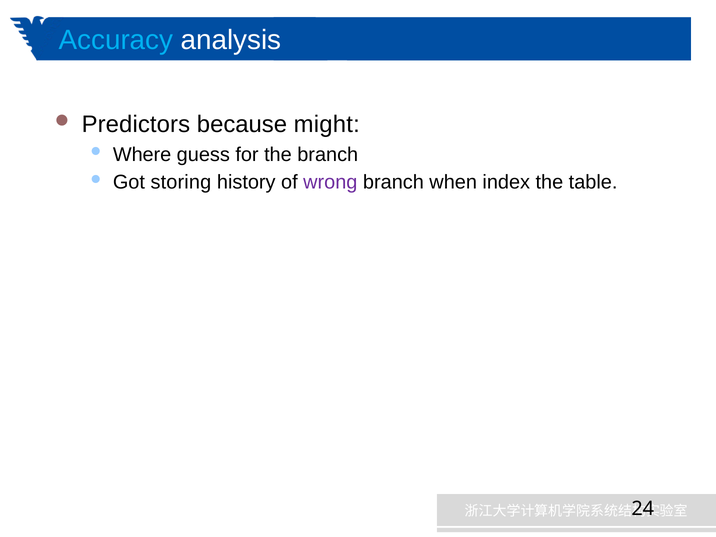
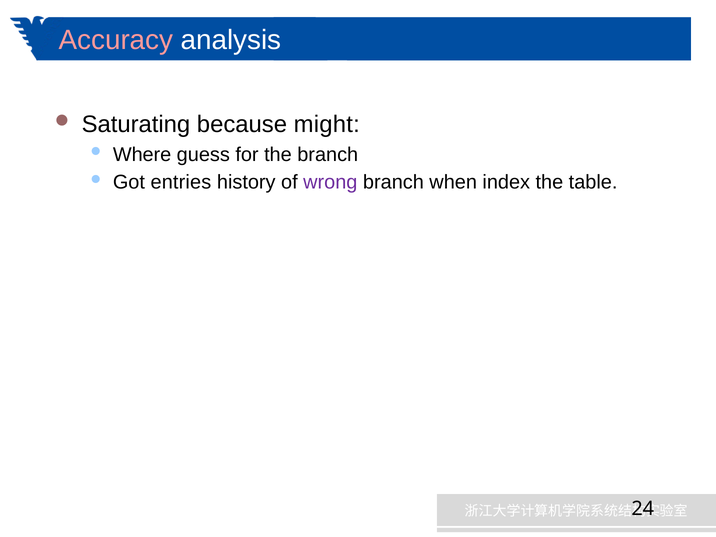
Accuracy colour: light blue -> pink
Predictors: Predictors -> Saturating
storing: storing -> entries
